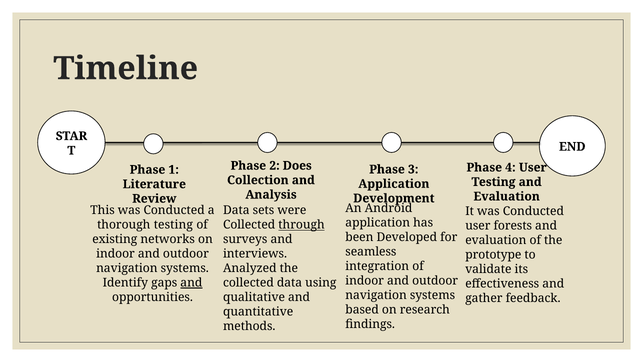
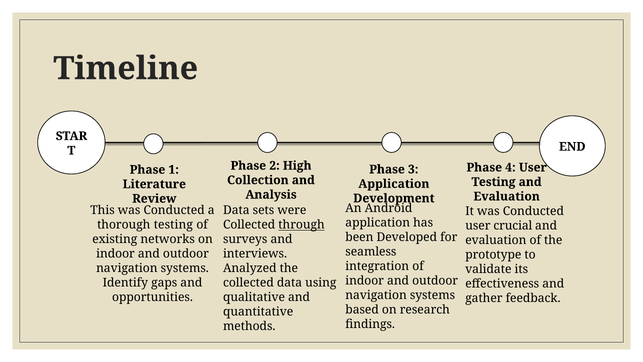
Does: Does -> High
forests: forests -> crucial
and at (191, 283) underline: present -> none
